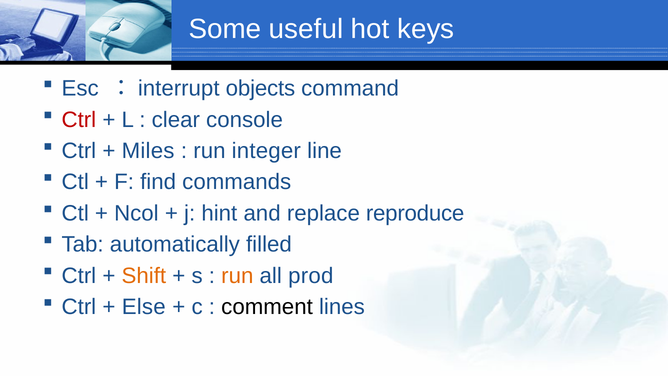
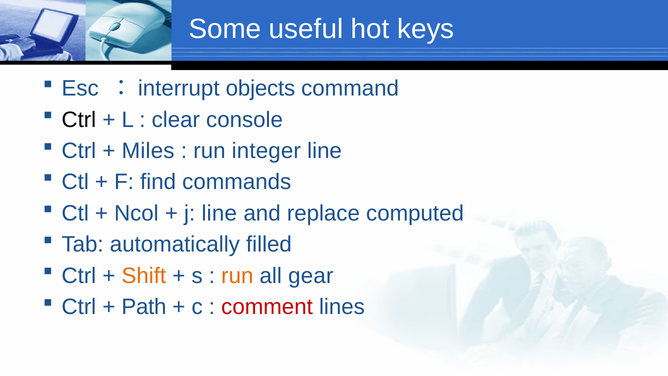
Ctrl at (79, 120) colour: red -> black
j hint: hint -> line
reproduce: reproduce -> computed
prod: prod -> gear
Else: Else -> Path
comment colour: black -> red
